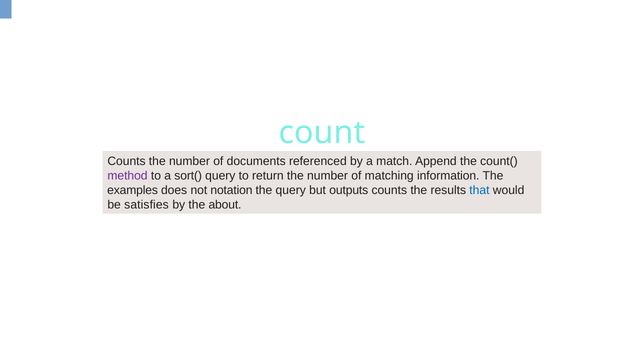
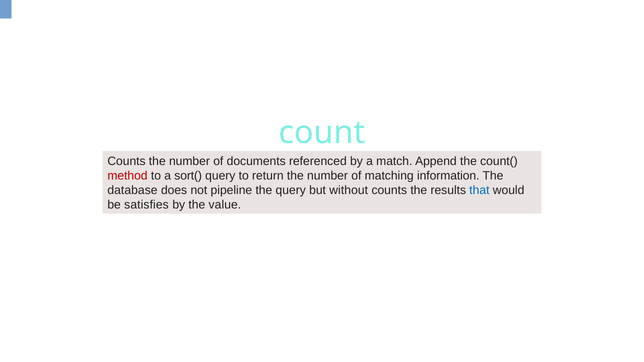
method colour: purple -> red
examples: examples -> database
notation: notation -> pipeline
outputs: outputs -> without
about: about -> value
